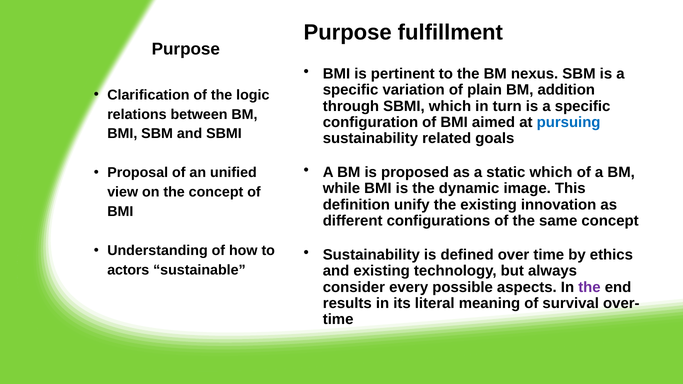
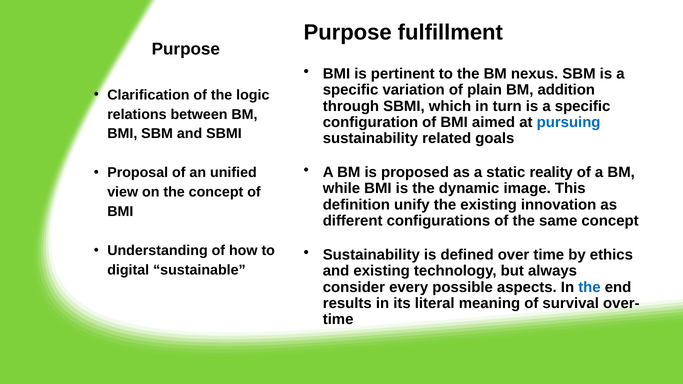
static which: which -> reality
actors: actors -> digital
the at (589, 287) colour: purple -> blue
